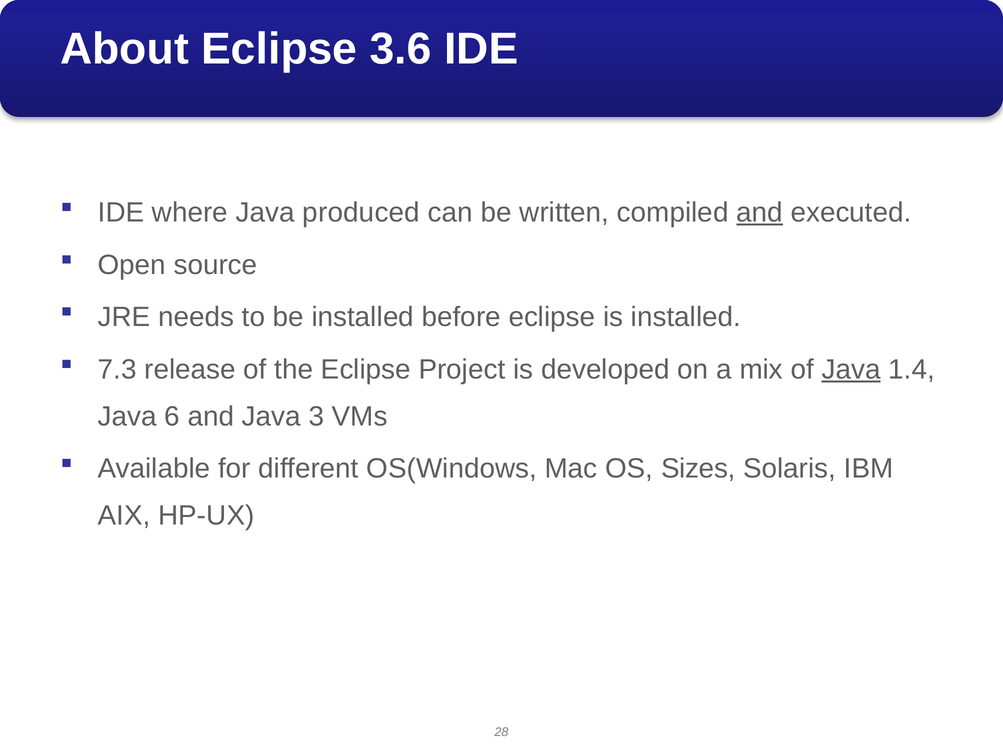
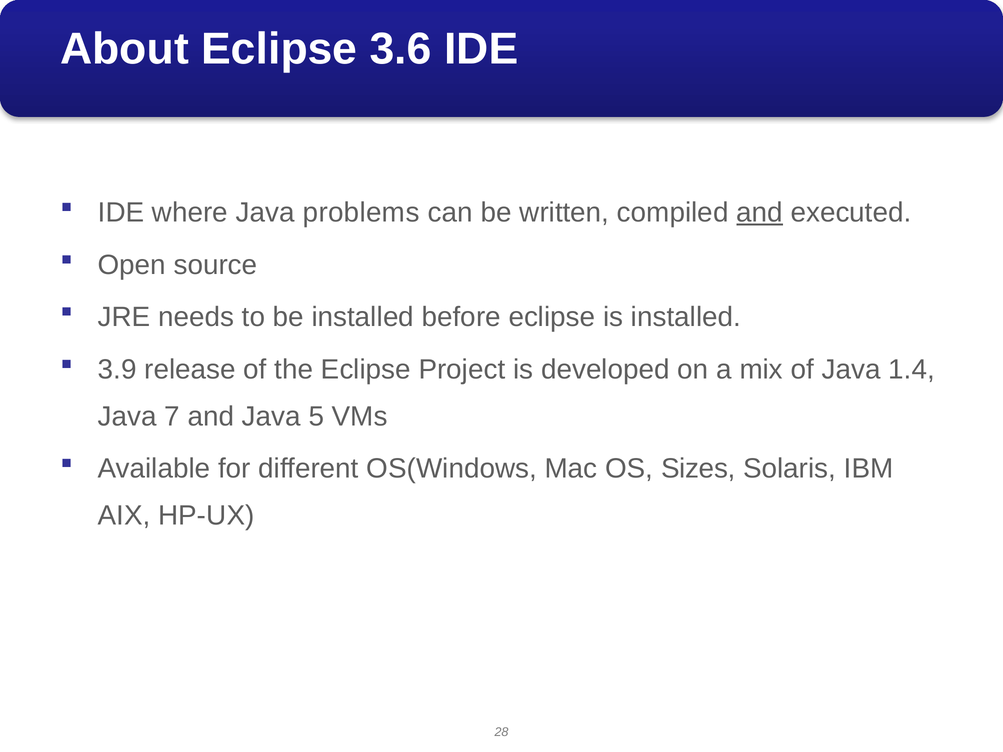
produced: produced -> problems
7.3: 7.3 -> 3.9
Java at (851, 370) underline: present -> none
6: 6 -> 7
3: 3 -> 5
